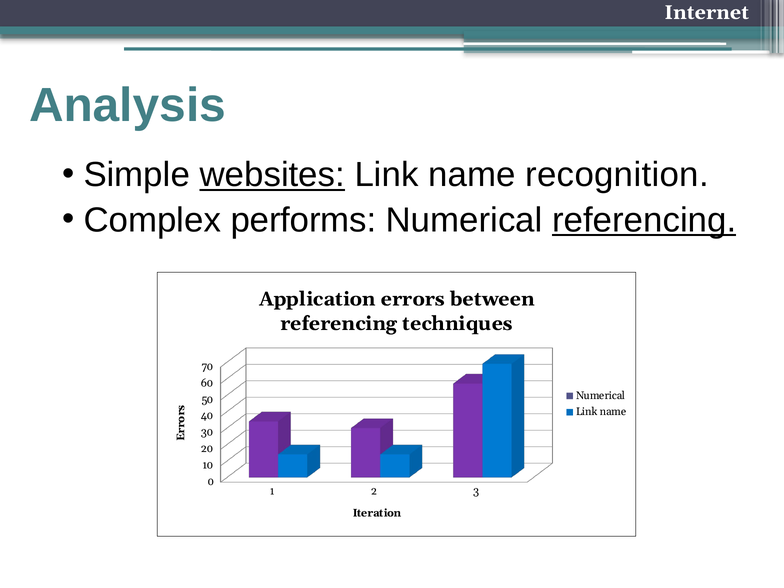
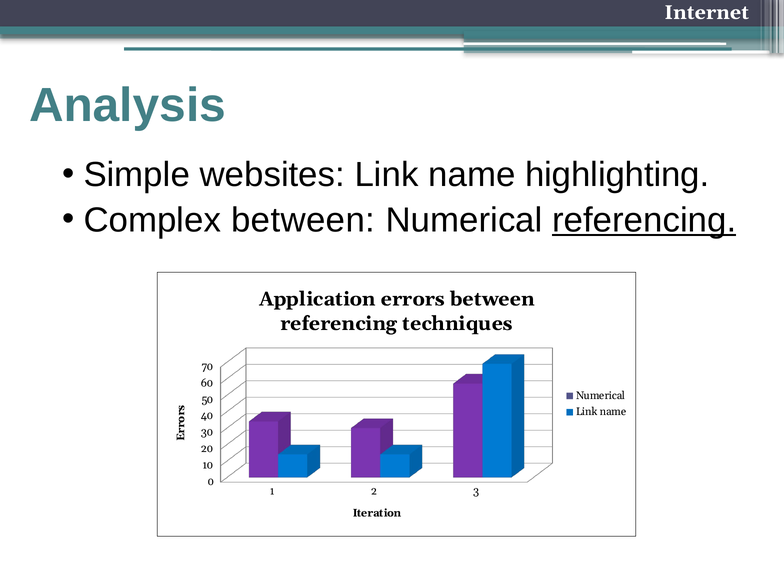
websites underline: present -> none
recognition: recognition -> highlighting
Complex performs: performs -> between
